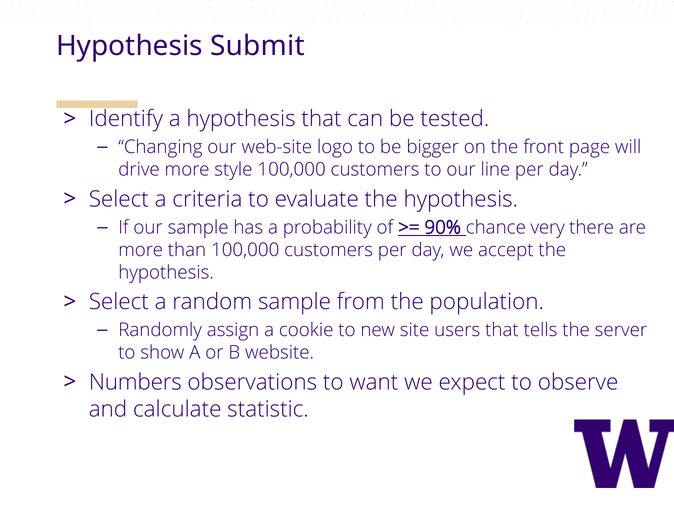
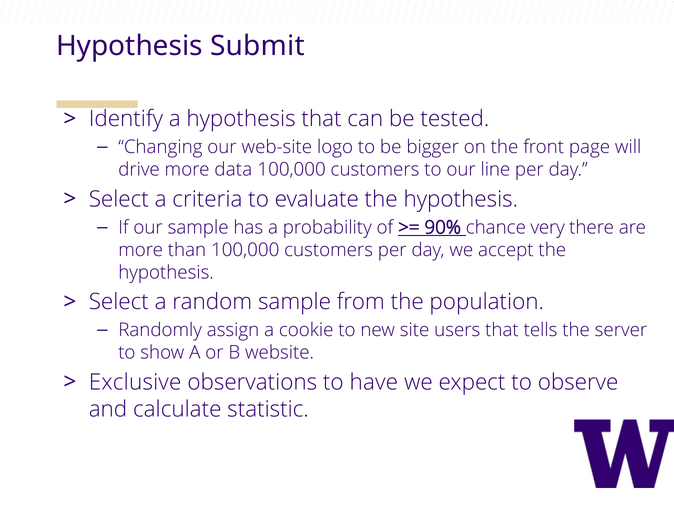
style: style -> data
Numbers: Numbers -> Exclusive
want: want -> have
